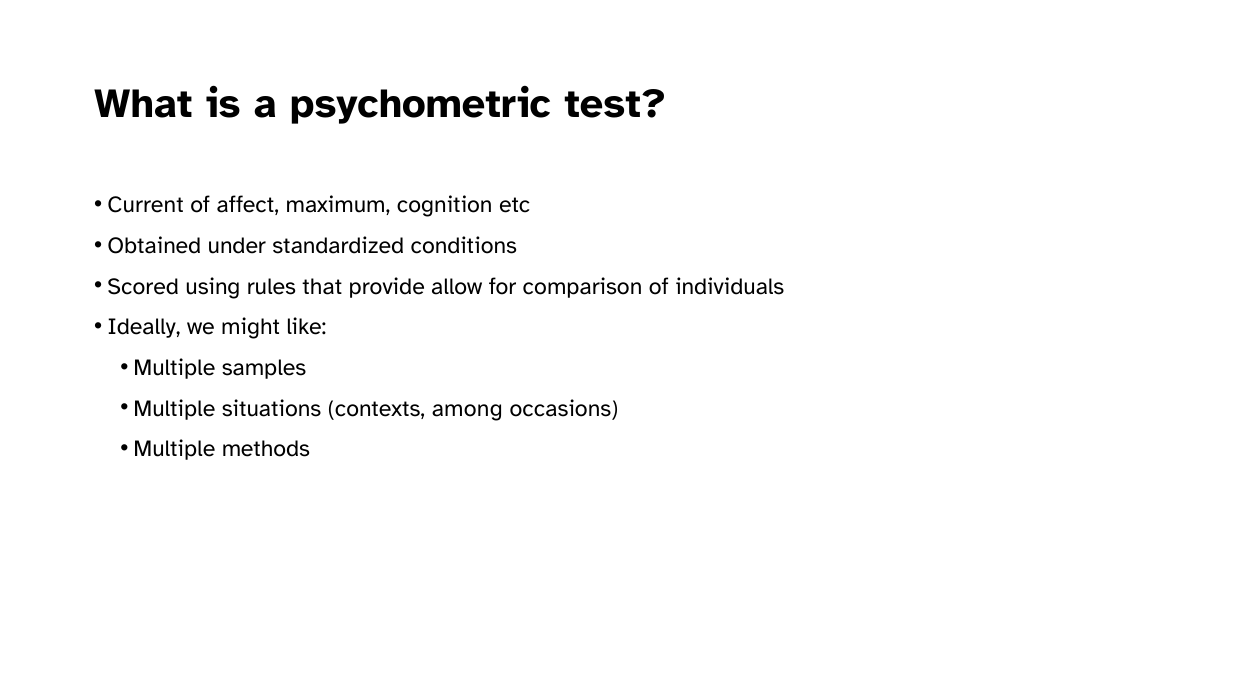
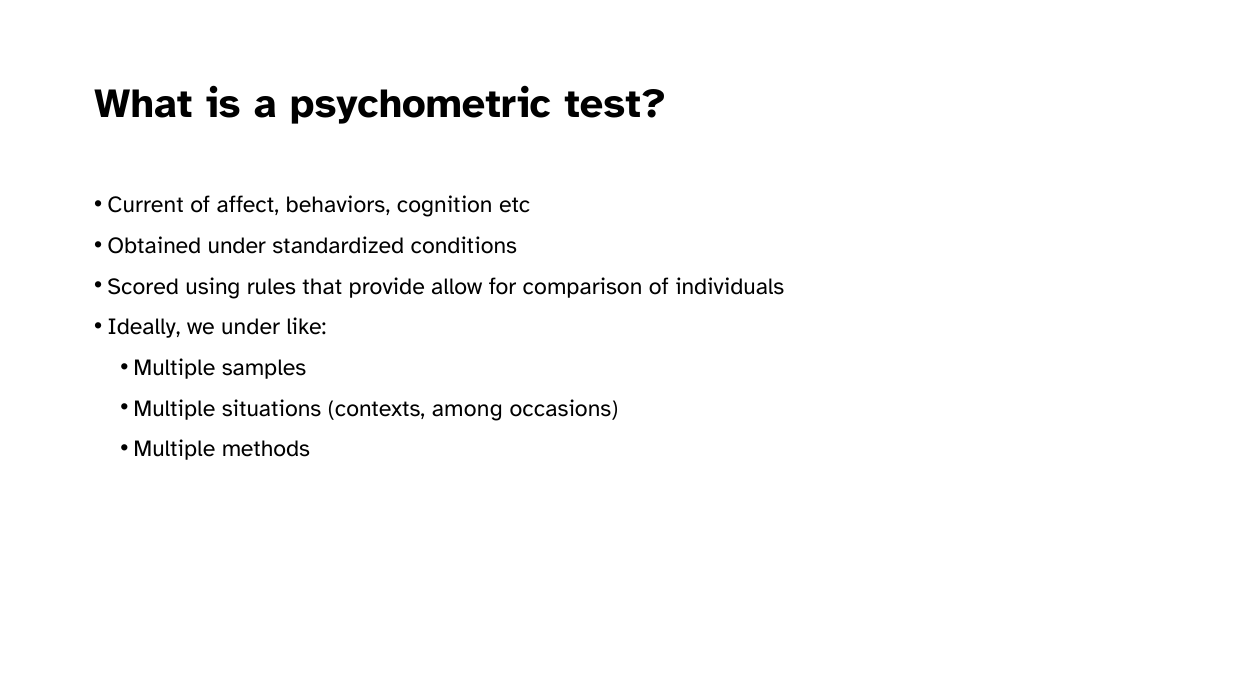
maximum: maximum -> behaviors
we might: might -> under
